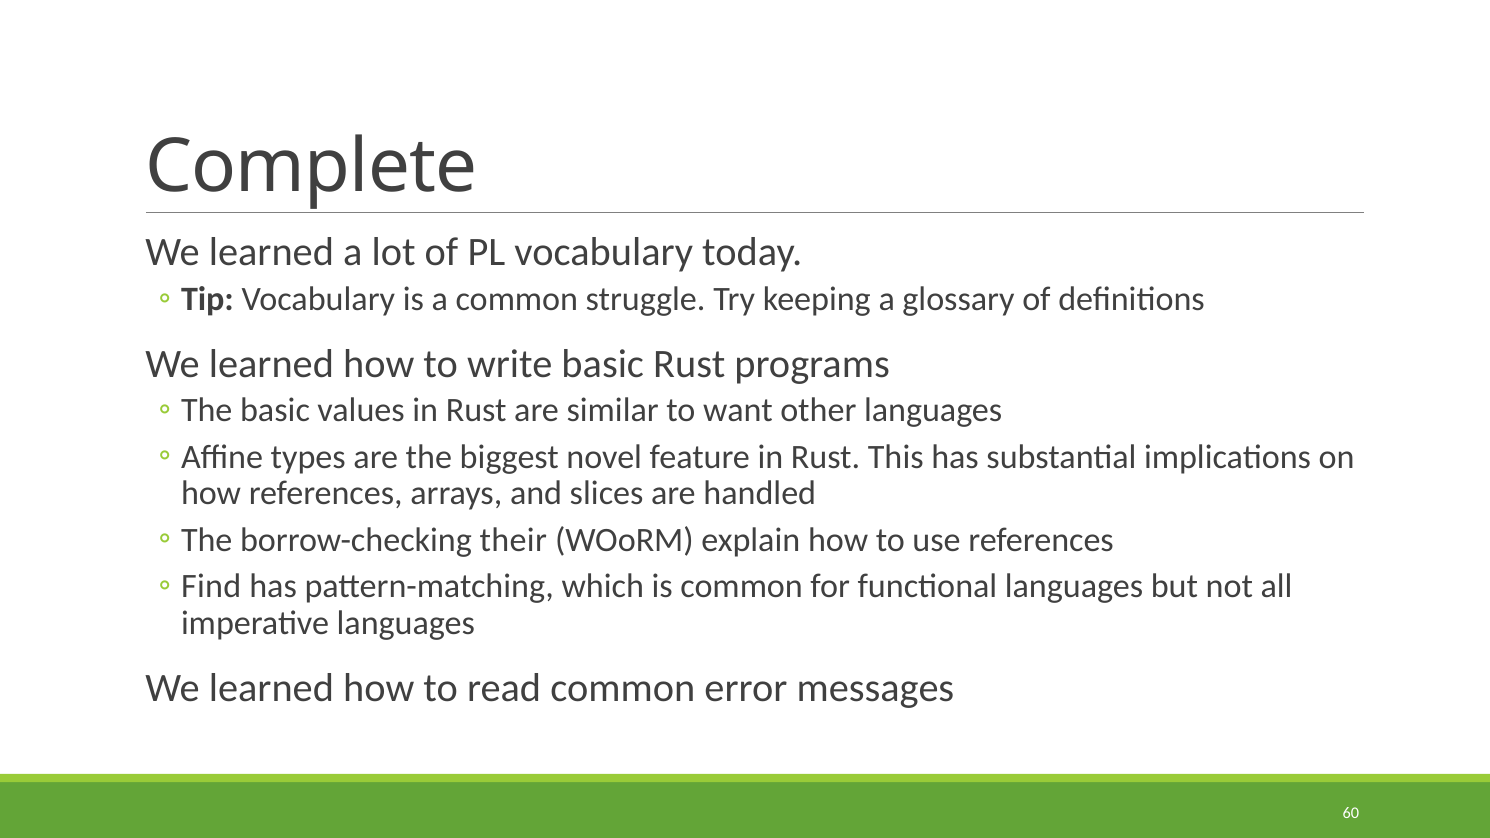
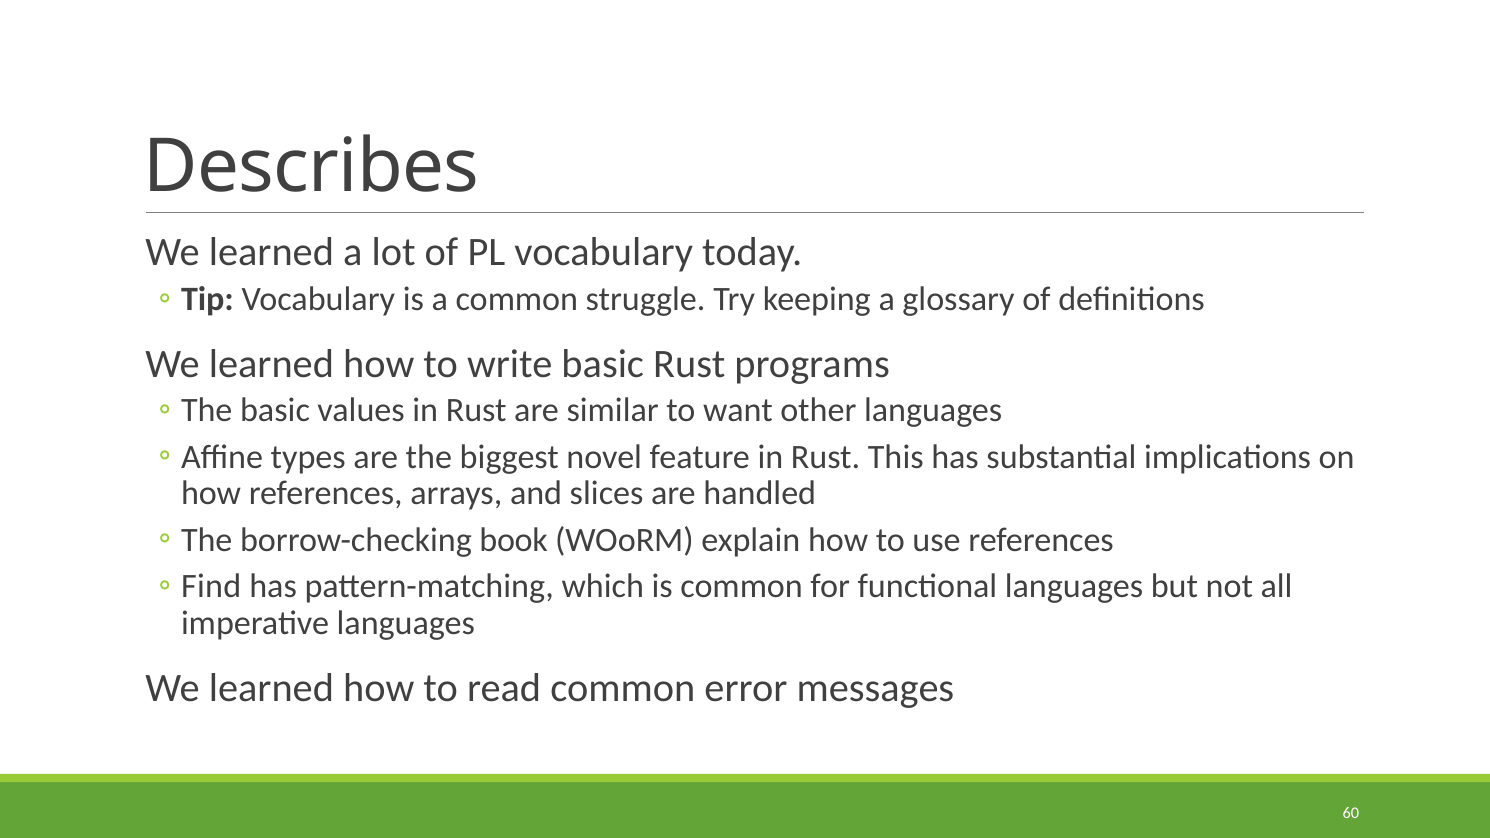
Complete: Complete -> Describes
their: their -> book
